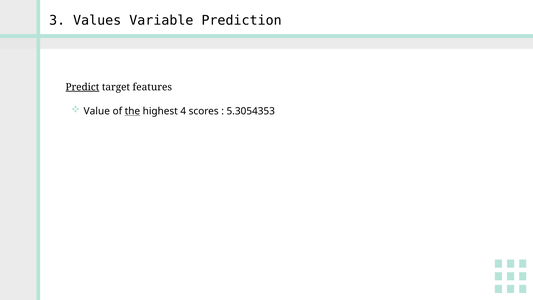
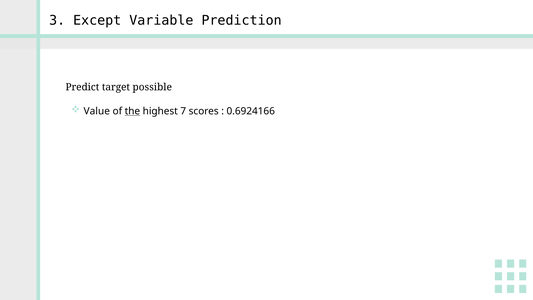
Values: Values -> Except
Predict underline: present -> none
features: features -> possible
4: 4 -> 7
5.3054353: 5.3054353 -> 0.6924166
